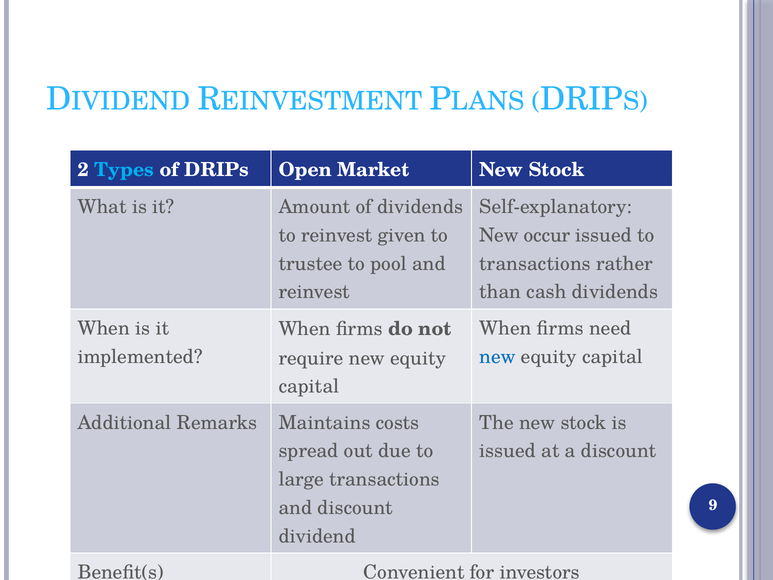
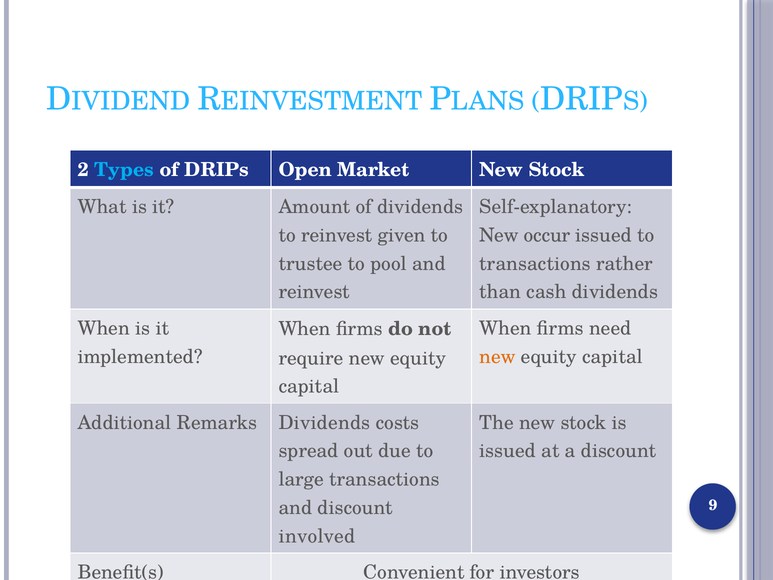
new at (498, 356) colour: blue -> orange
Remarks Maintains: Maintains -> Dividends
dividend: dividend -> involved
